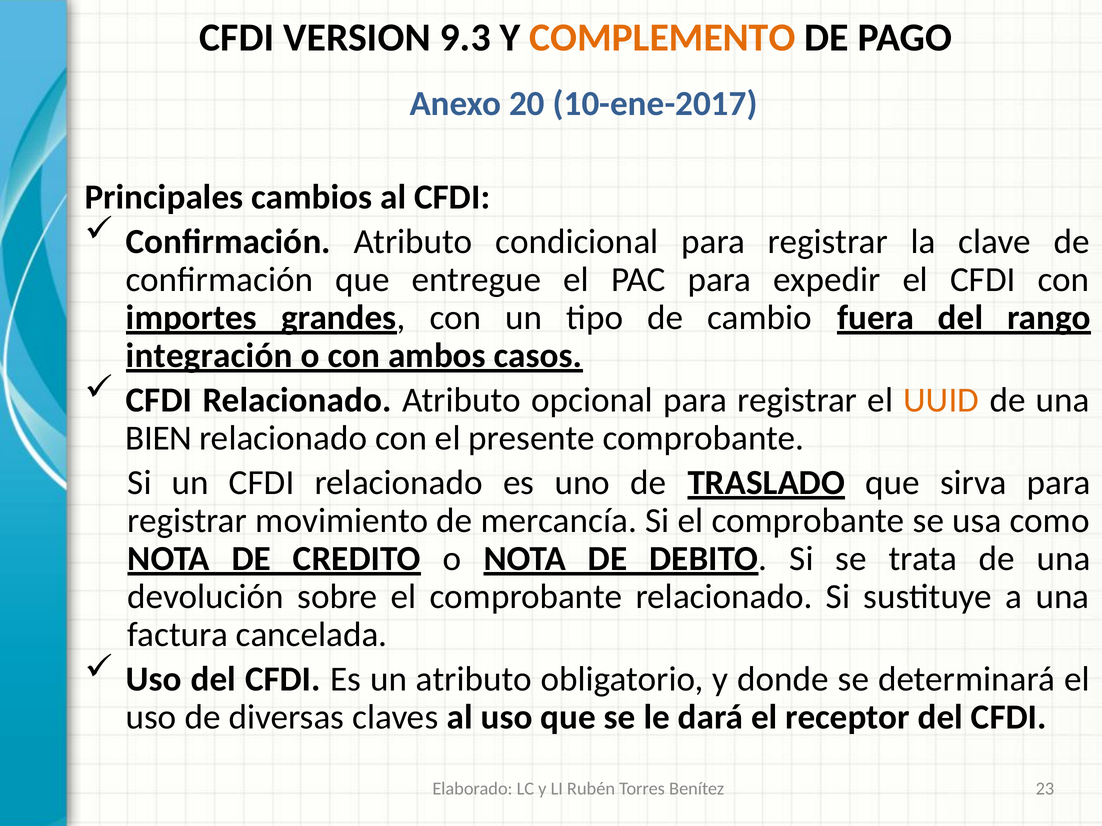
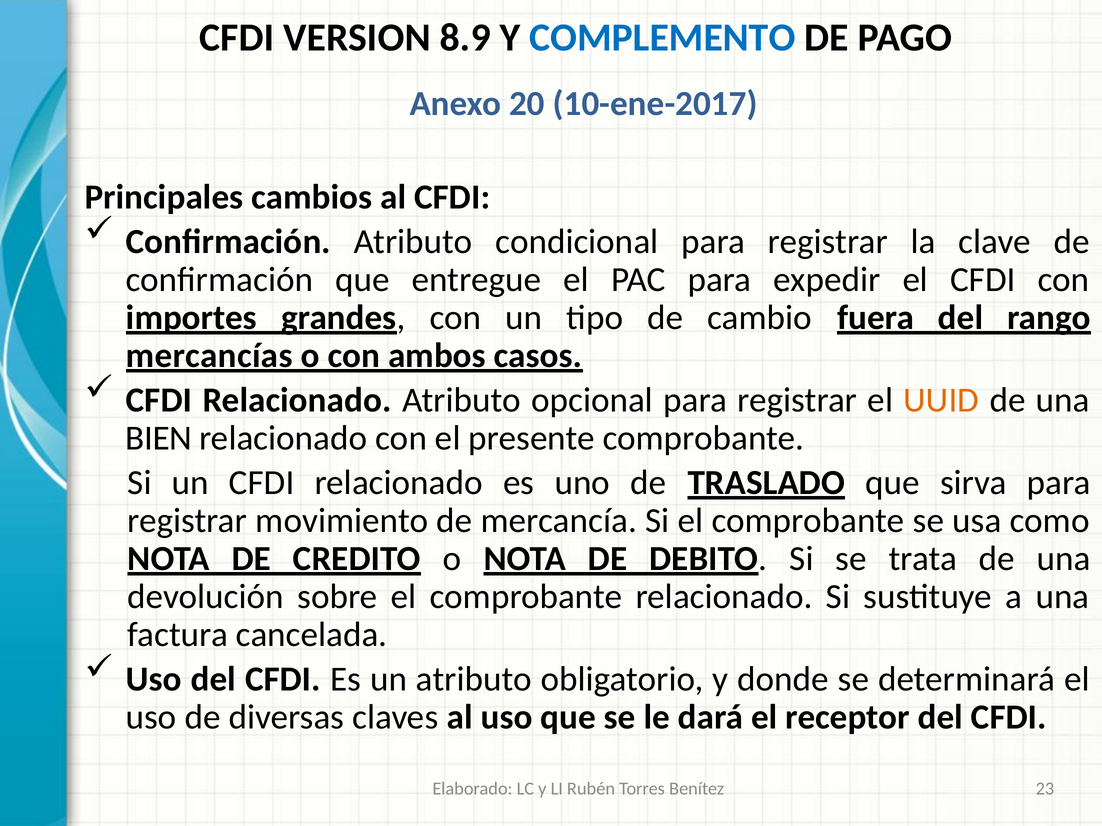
9.3: 9.3 -> 8.9
COMPLEMENTO colour: orange -> blue
integración: integración -> mercancías
